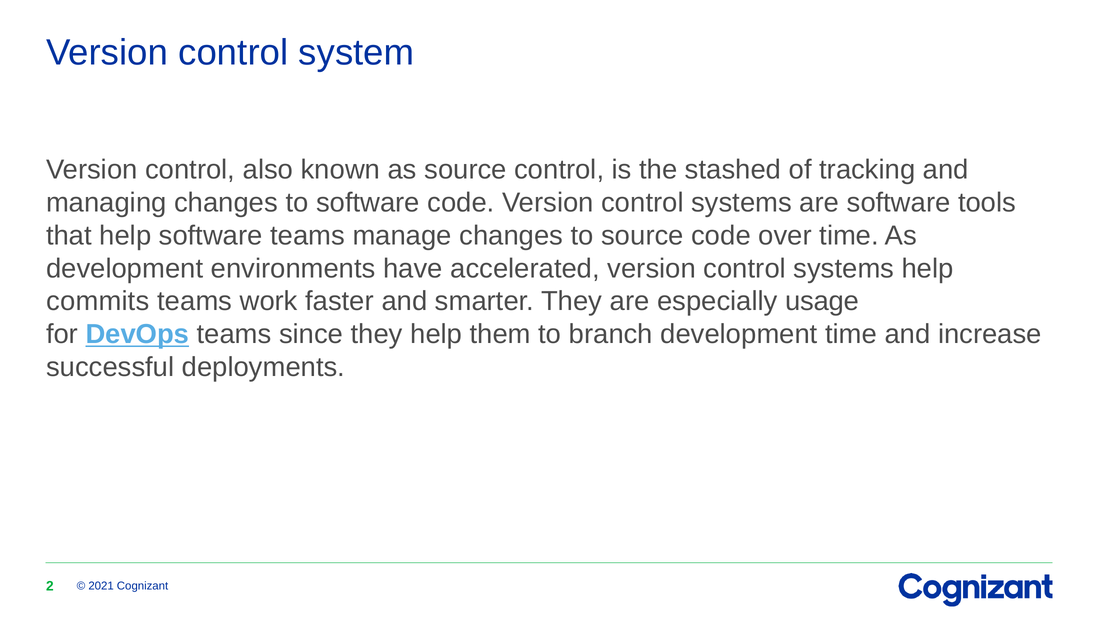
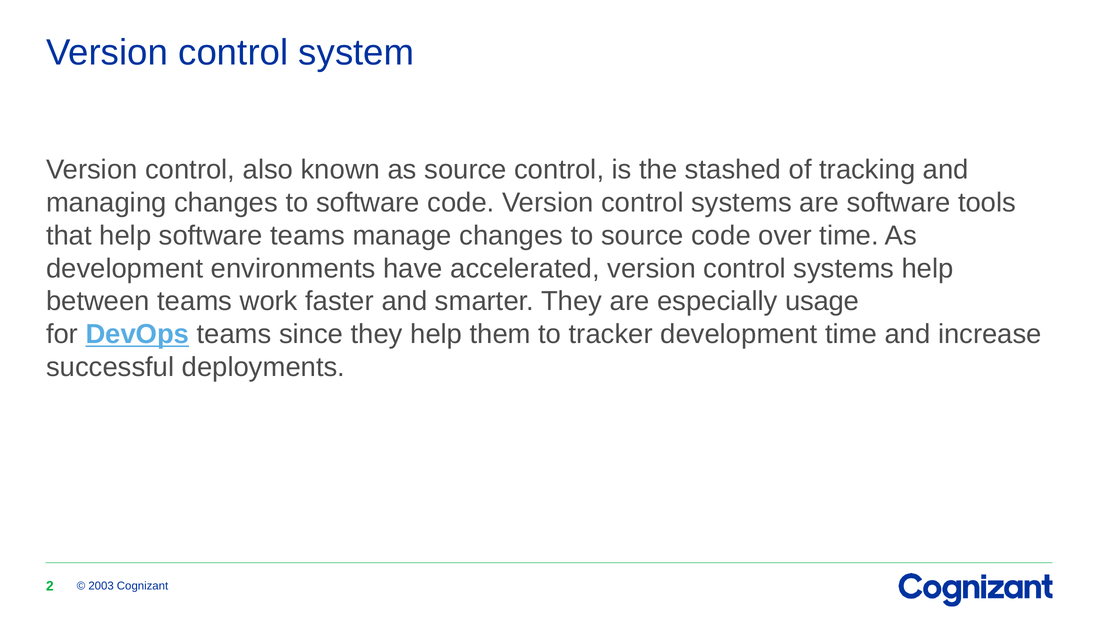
commits: commits -> between
branch: branch -> tracker
2021: 2021 -> 2003
